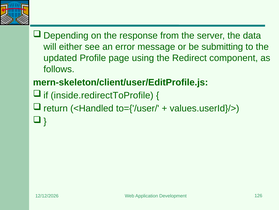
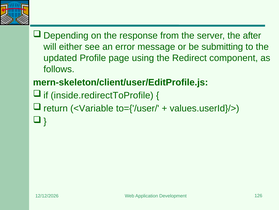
data: data -> after
<Handled: <Handled -> <Variable
